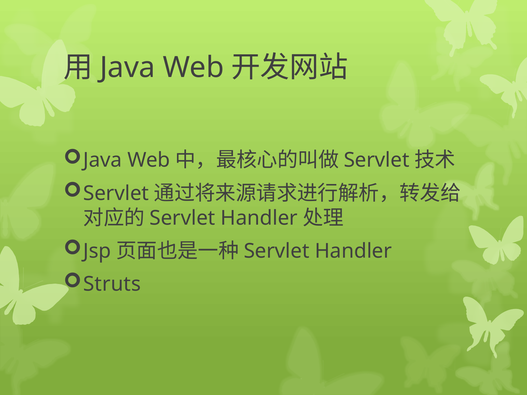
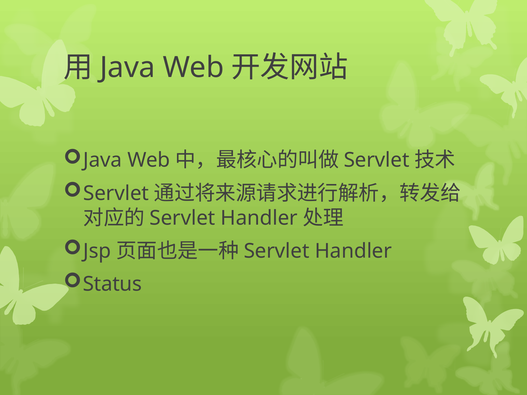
Struts: Struts -> Status
